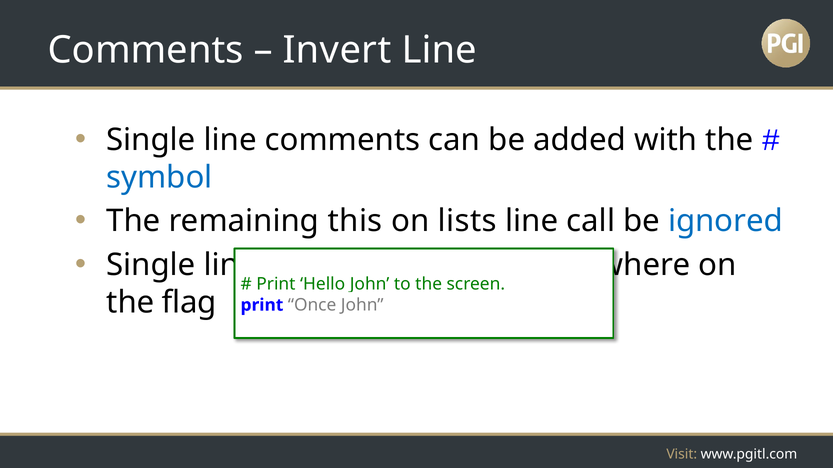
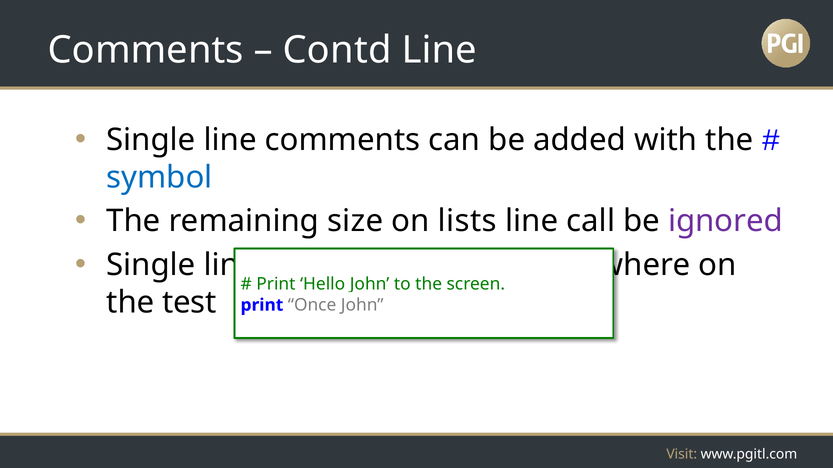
Invert: Invert -> Contd
this: this -> size
ignored colour: blue -> purple
flag: flag -> test
